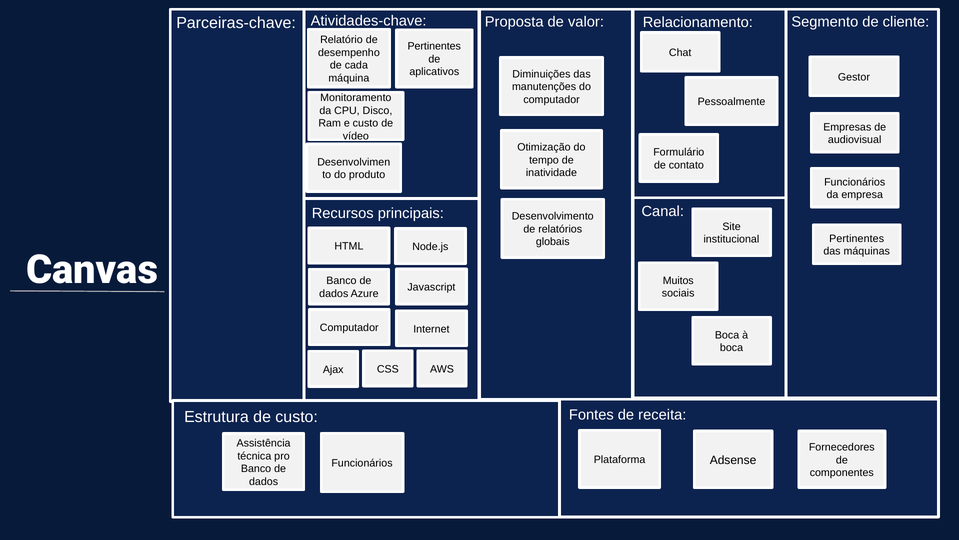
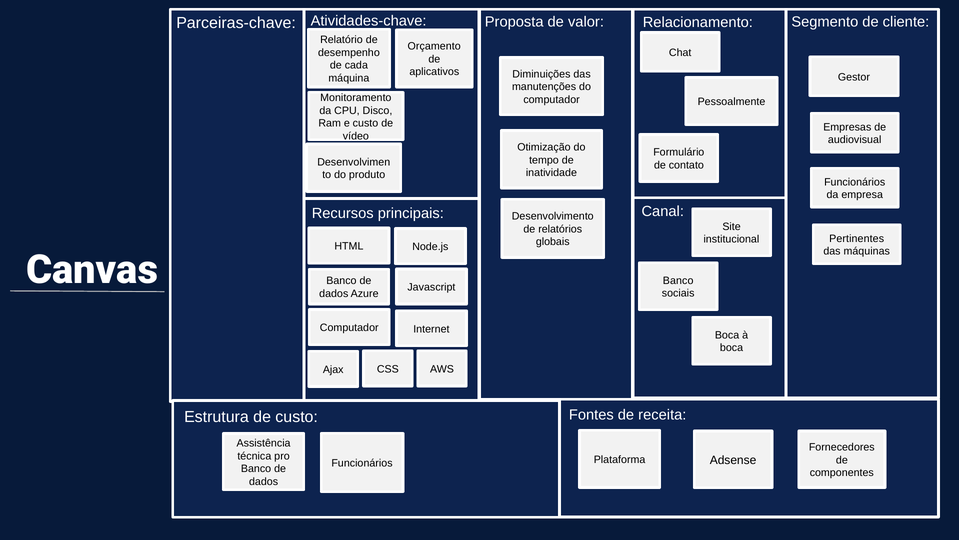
Pertinentes at (434, 46): Pertinentes -> Orçamento
Muitos at (678, 280): Muitos -> Banco
